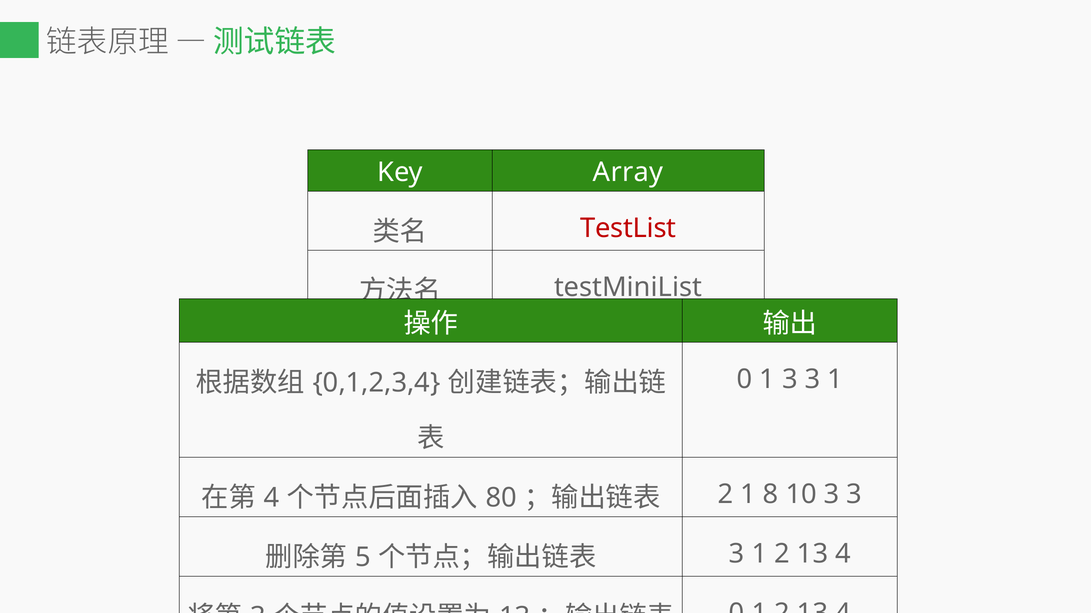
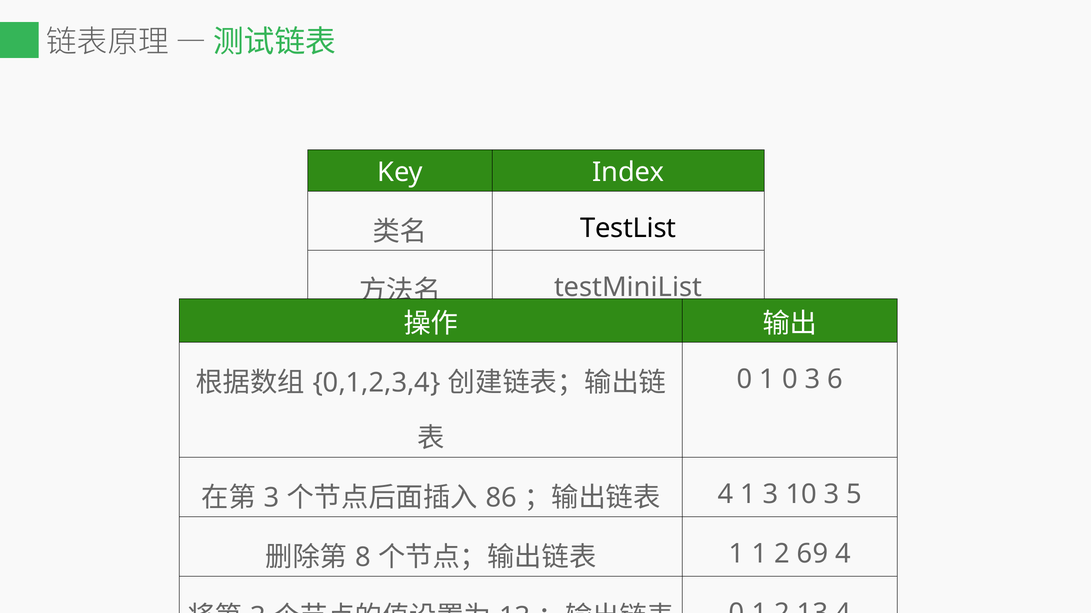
Array: Array -> Index
TestList colour: red -> black
1 3: 3 -> 0
1 at (835, 380): 1 -> 6
4 at (272, 498): 4 -> 3
80: 80 -> 86
2 at (725, 495): 2 -> 4
1 8: 8 -> 3
10 3 3: 3 -> 5
5: 5 -> 8
3 at (737, 554): 3 -> 1
13 at (813, 554): 13 -> 69
